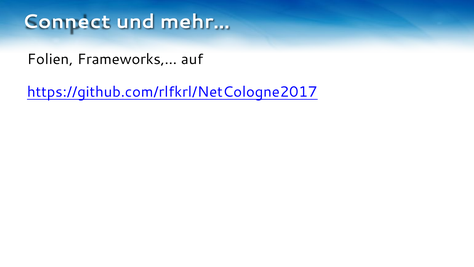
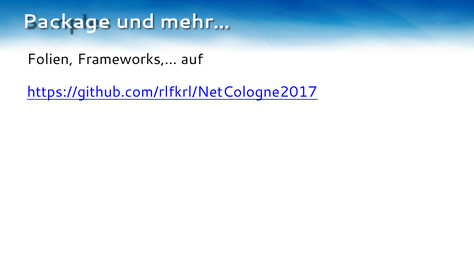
Connect: Connect -> Package
